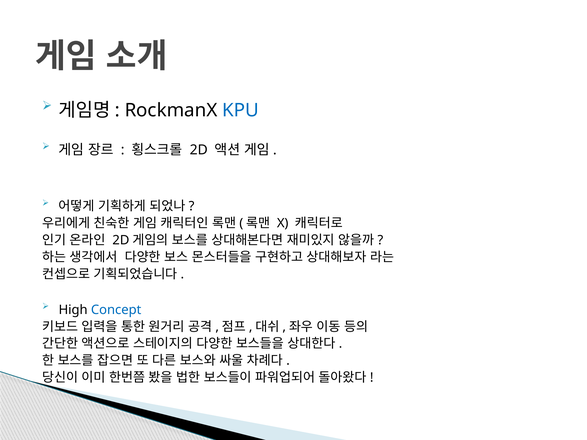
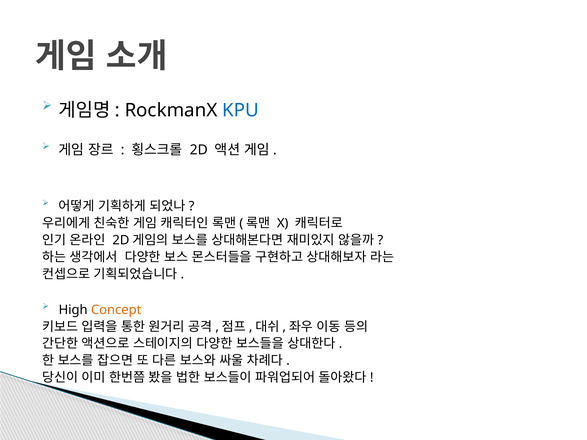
Concept colour: blue -> orange
